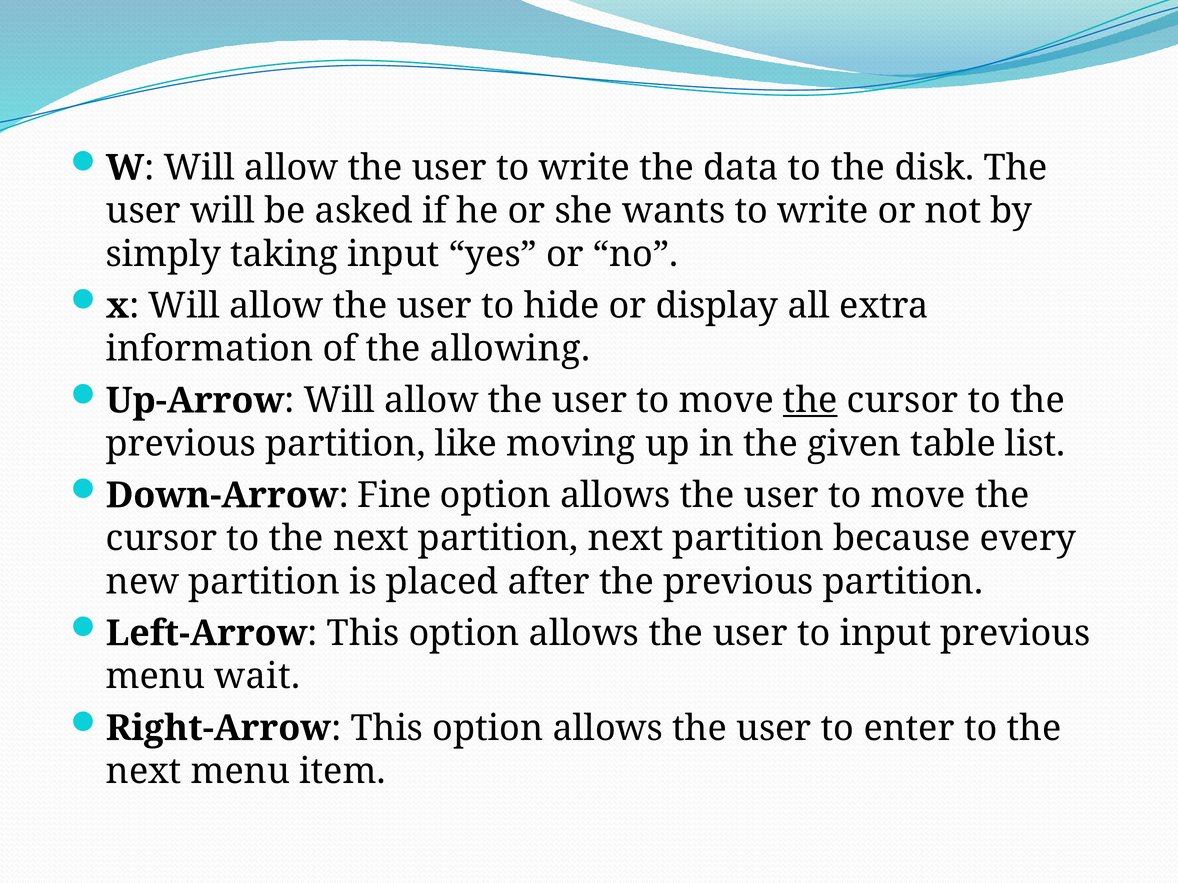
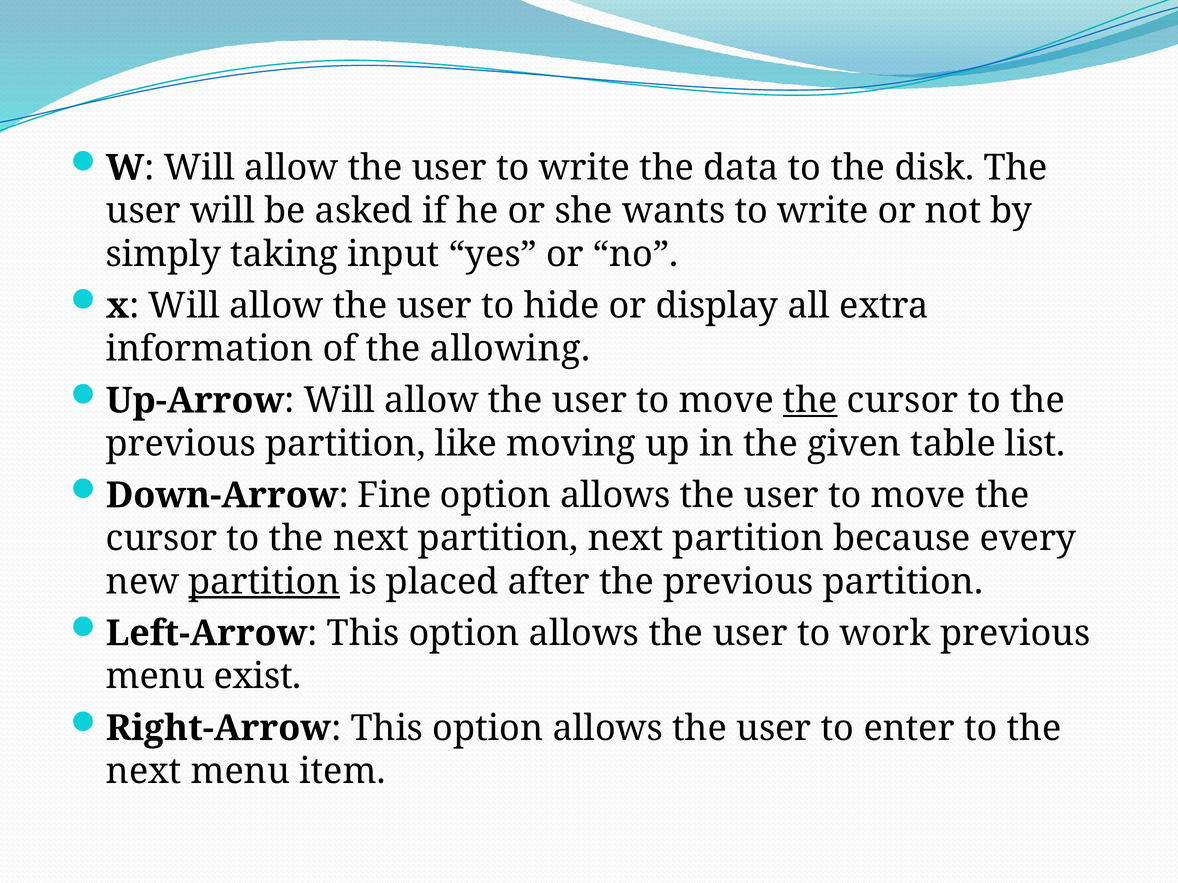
partition at (264, 582) underline: none -> present
to input: input -> work
wait: wait -> exist
